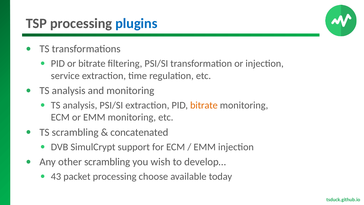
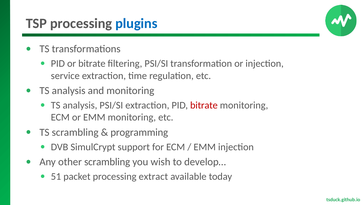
bitrate at (204, 105) colour: orange -> red
concatenated: concatenated -> programming
43: 43 -> 51
choose: choose -> extract
